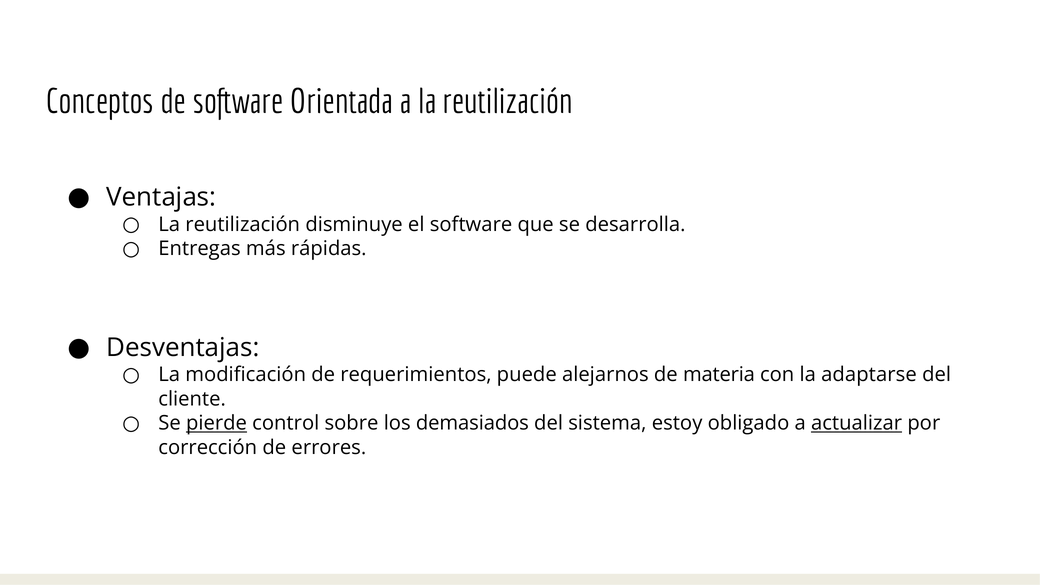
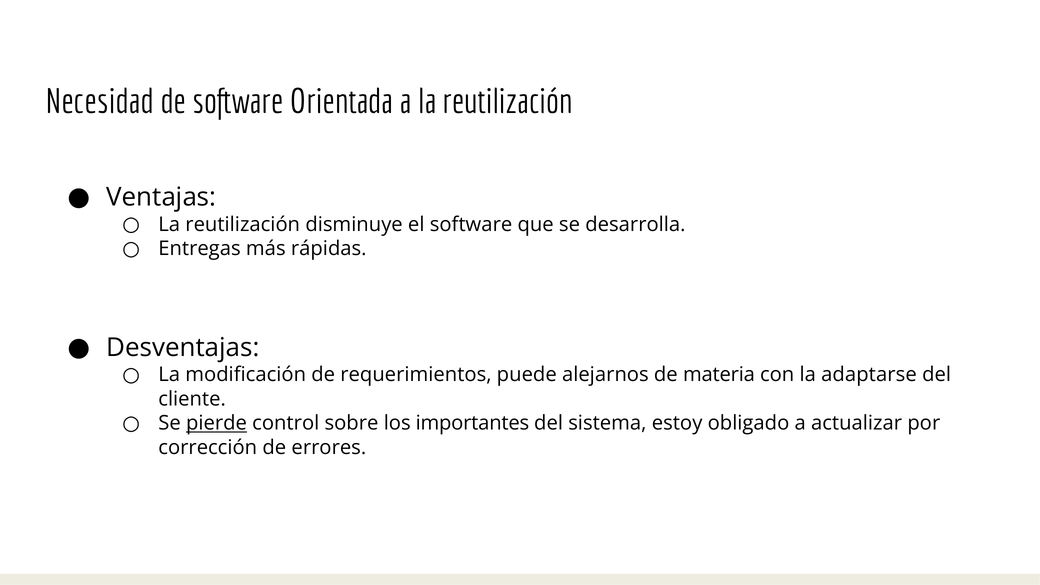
Conceptos: Conceptos -> Necesidad
demasiados: demasiados -> importantes
actualizar underline: present -> none
